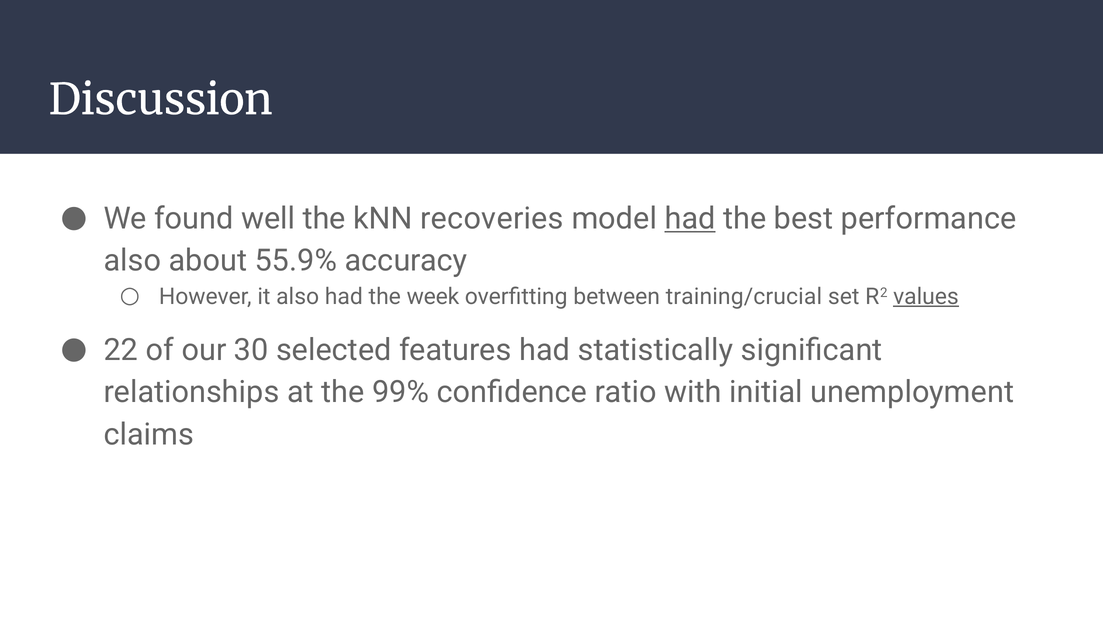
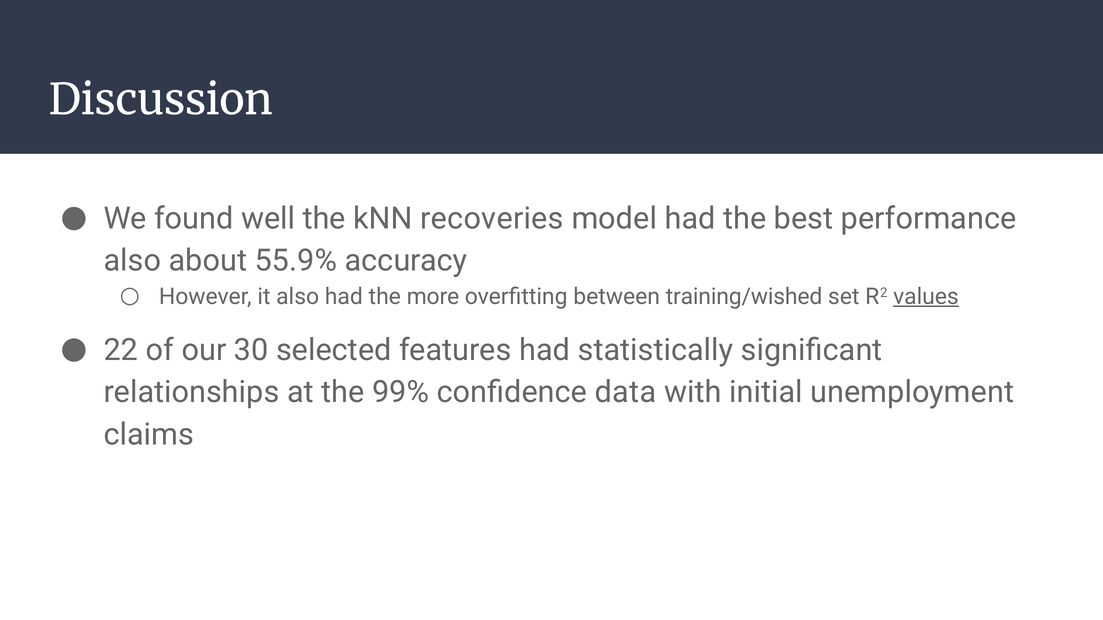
had at (690, 219) underline: present -> none
week: week -> more
training/crucial: training/crucial -> training/wished
ratio: ratio -> data
